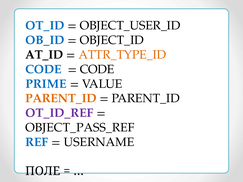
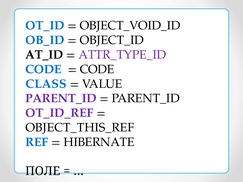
OBJECT_USER_ID: OBJECT_USER_ID -> OBJECT_VOID_ID
ATTR_TYPE_ID colour: orange -> purple
PRIME: PRIME -> CLASS
PARENT_ID at (61, 99) colour: orange -> purple
OBJECT_PASS_REF: OBJECT_PASS_REF -> OBJECT_THIS_REF
USERNAME: USERNAME -> HIBERNATE
